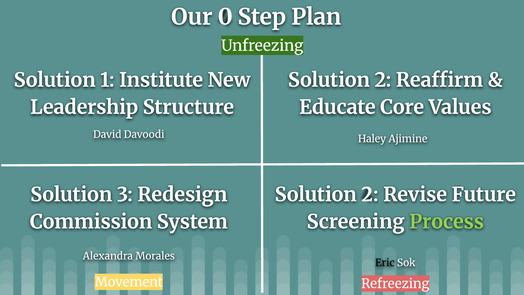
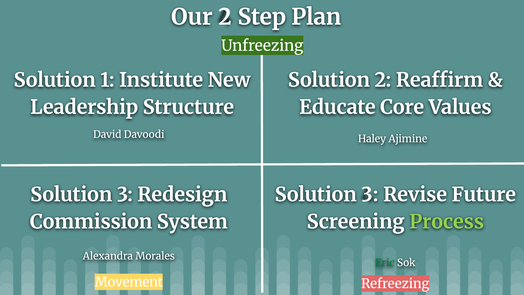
Our 0: 0 -> 2
2 at (370, 195): 2 -> 3
Eric colour: black -> green
